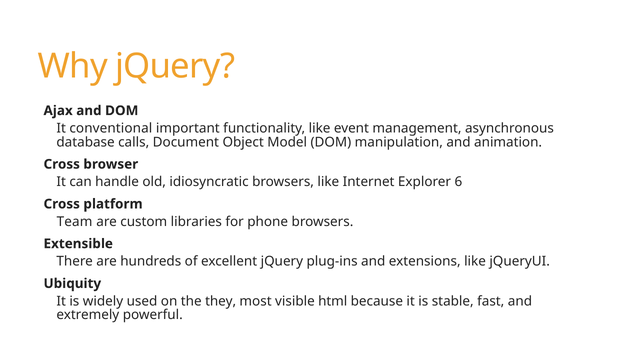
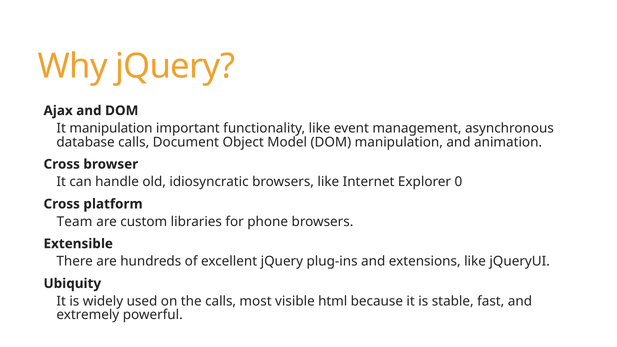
It conventional: conventional -> manipulation
6: 6 -> 0
the they: they -> calls
